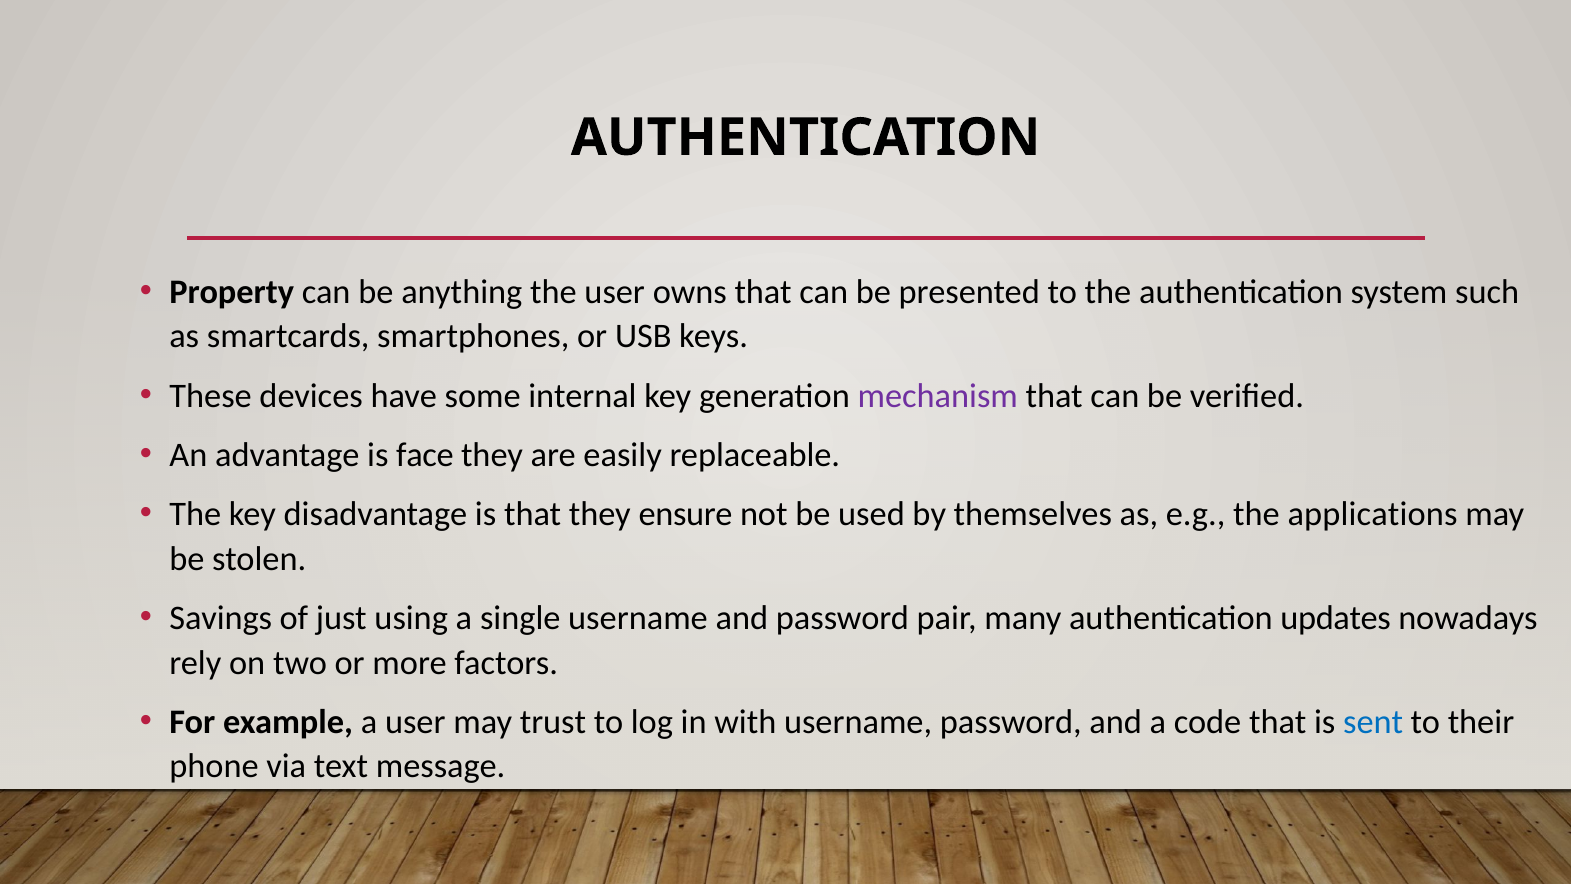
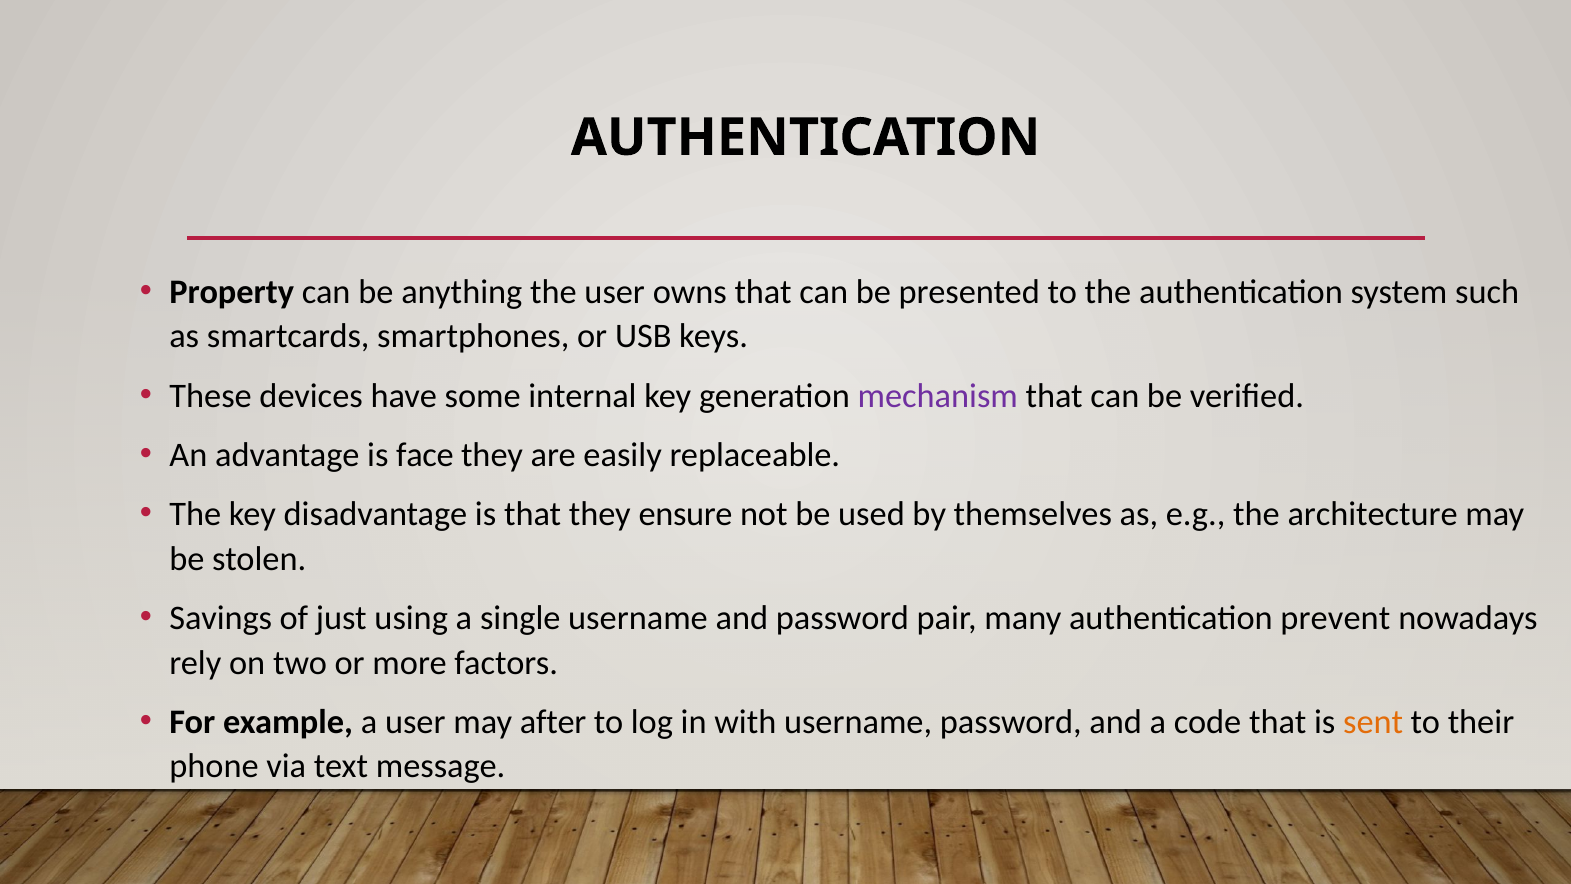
applications: applications -> architecture
updates: updates -> prevent
trust: trust -> after
sent colour: blue -> orange
